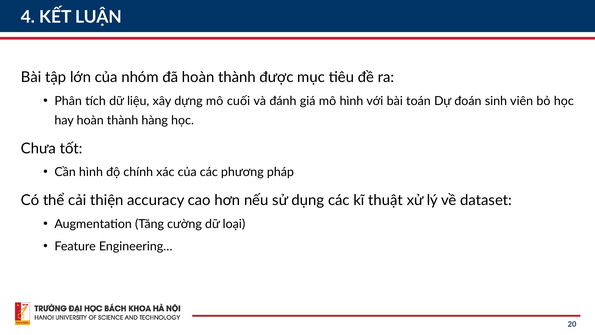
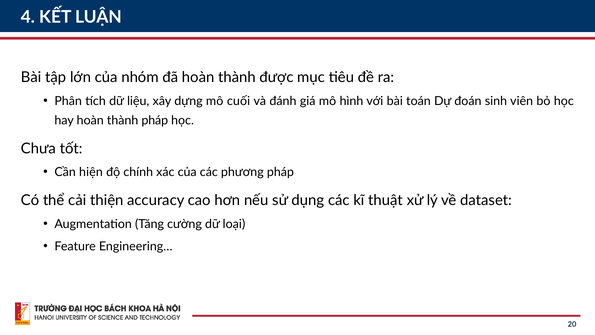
thành hàng: hàng -> pháp
Cần hình: hình -> hiện
